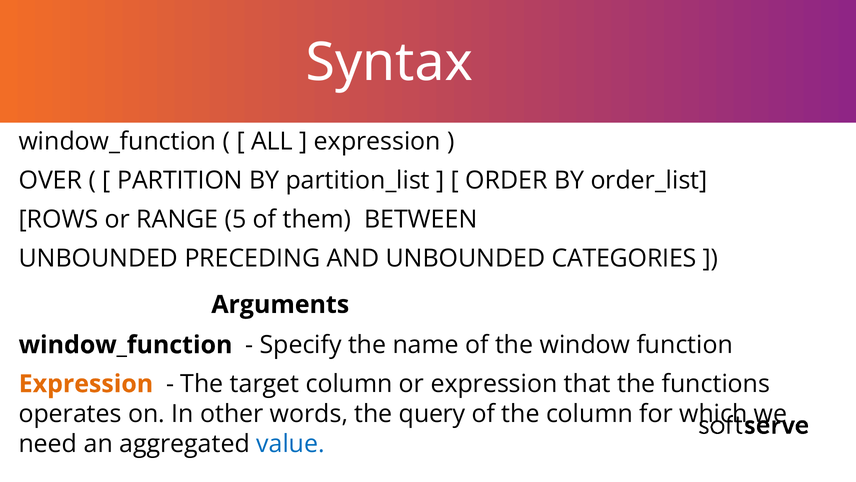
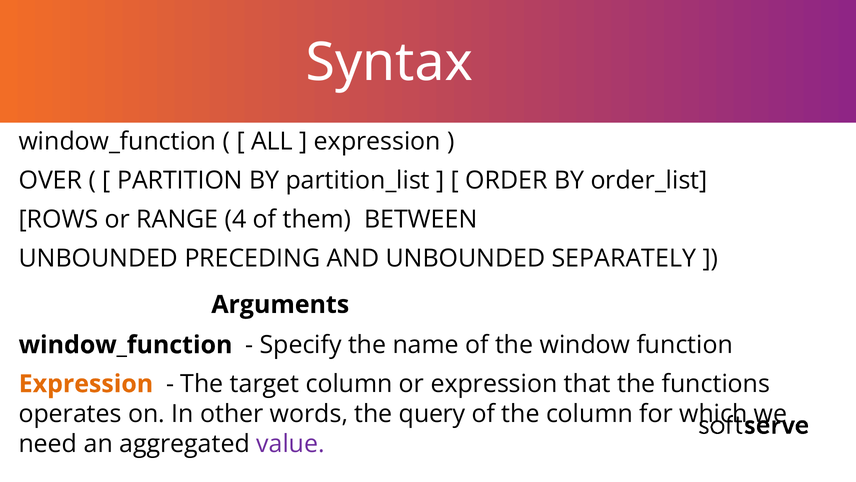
5: 5 -> 4
CATEGORIES: CATEGORIES -> SEPARATELY
value colour: blue -> purple
